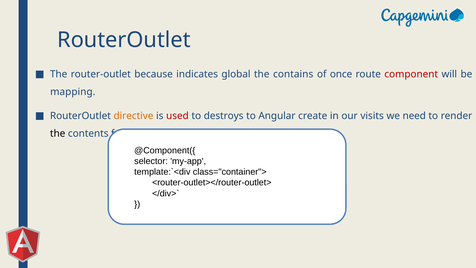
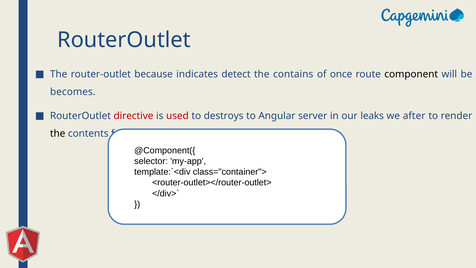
global: global -> detect
component colour: red -> black
mapping: mapping -> becomes
directive colour: orange -> red
create: create -> server
visits: visits -> leaks
need: need -> after
